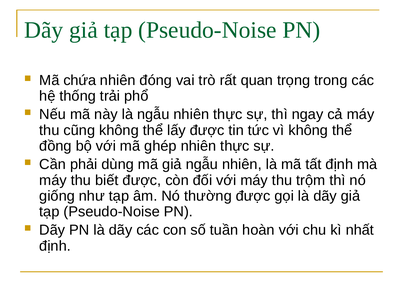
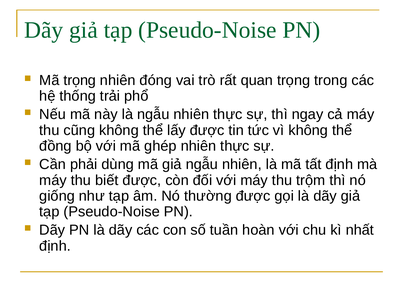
Mã chứa: chứa -> trọng
